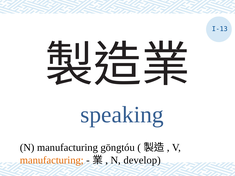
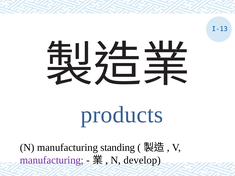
speaking: speaking -> products
gōngtóu: gōngtóu -> standing
manufacturing at (52, 160) colour: orange -> purple
